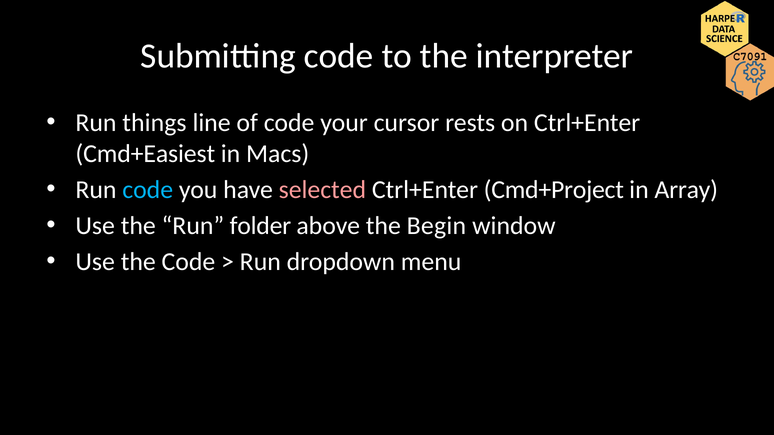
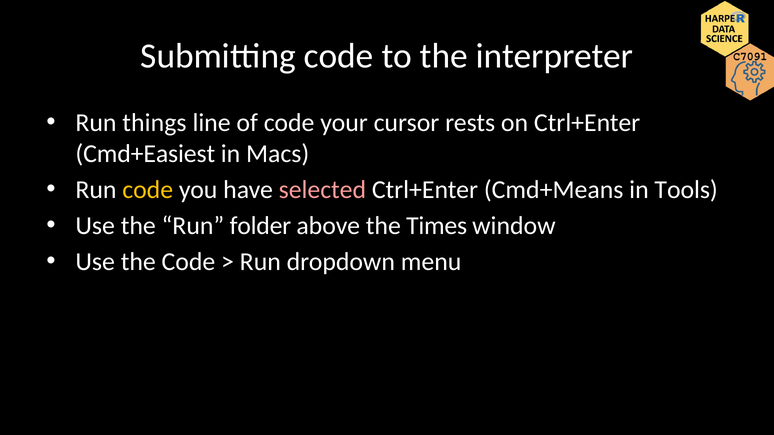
code at (148, 190) colour: light blue -> yellow
Cmd+Project: Cmd+Project -> Cmd+Means
Array: Array -> Tools
Begin: Begin -> Times
